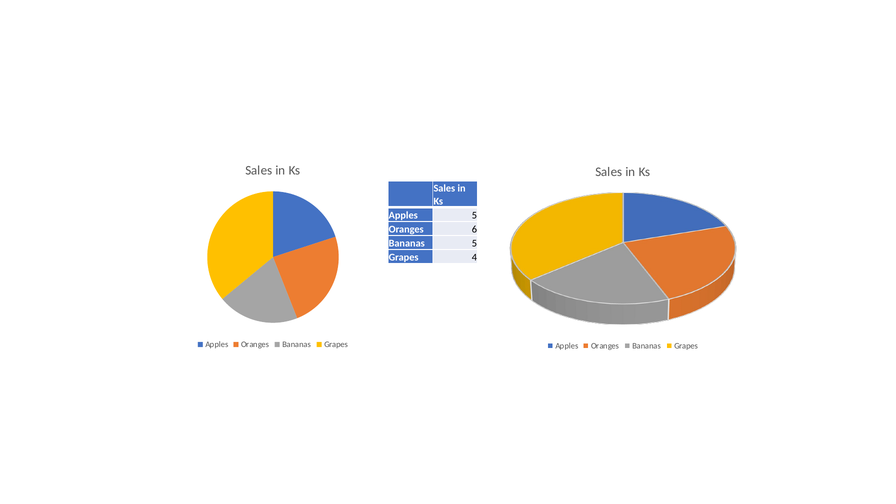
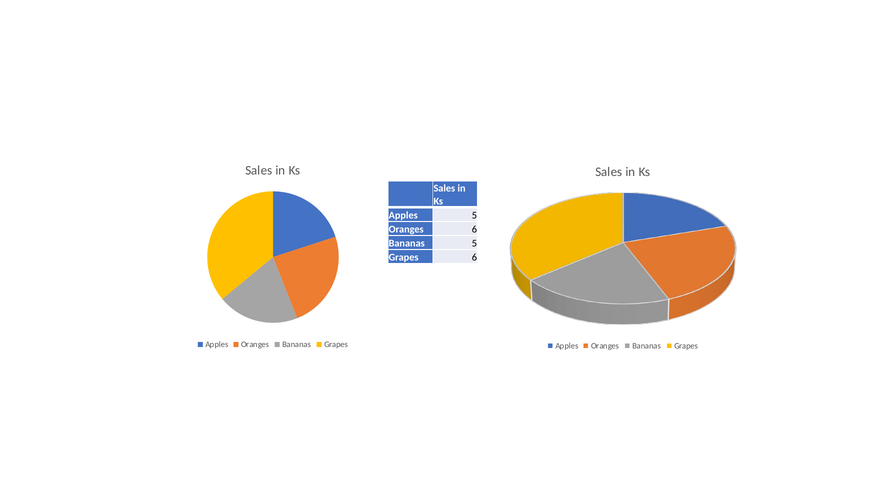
Grapes 4: 4 -> 6
